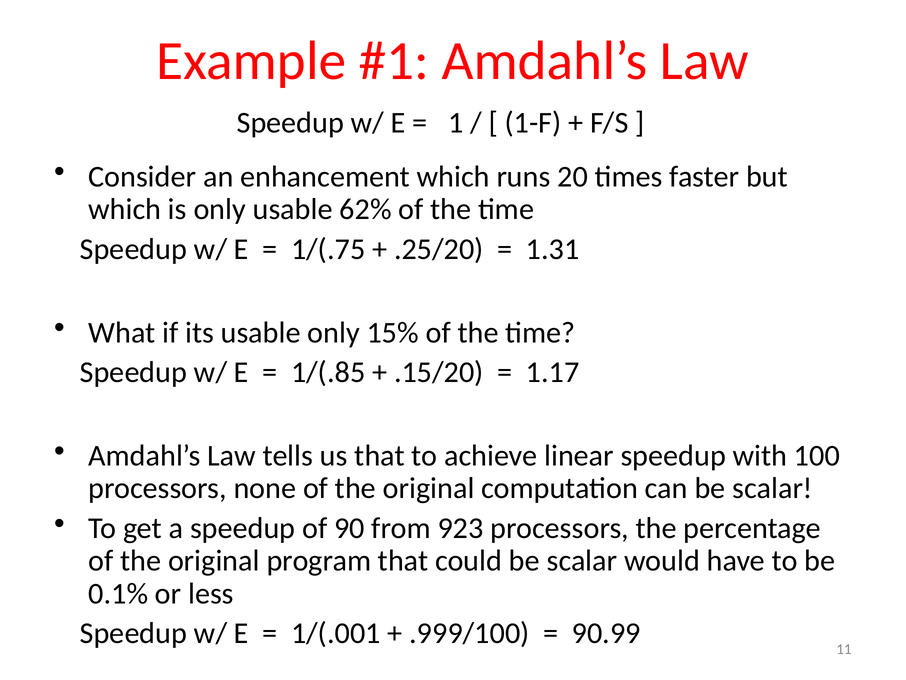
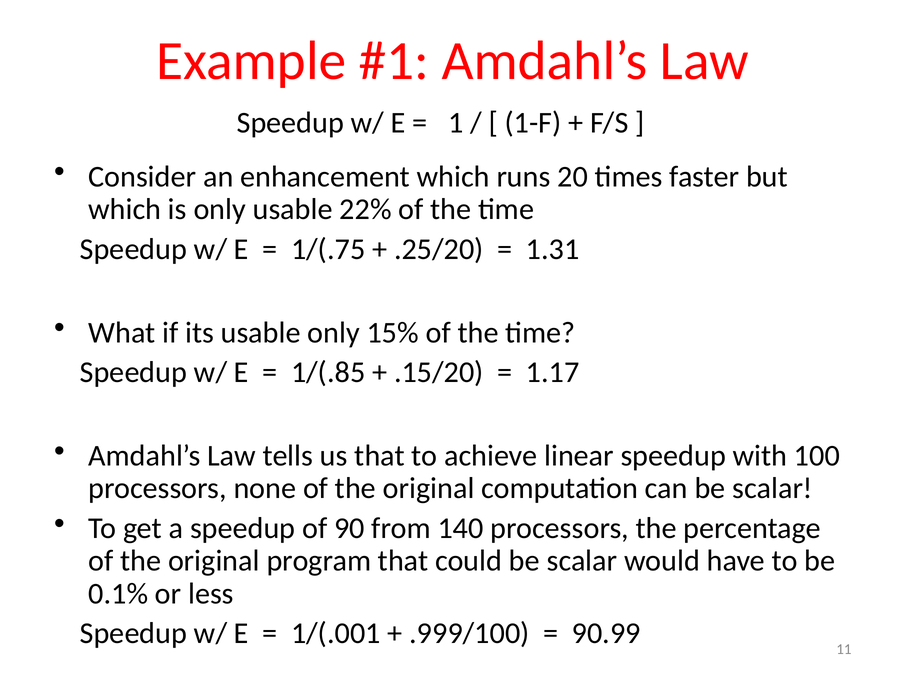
62%: 62% -> 22%
923: 923 -> 140
